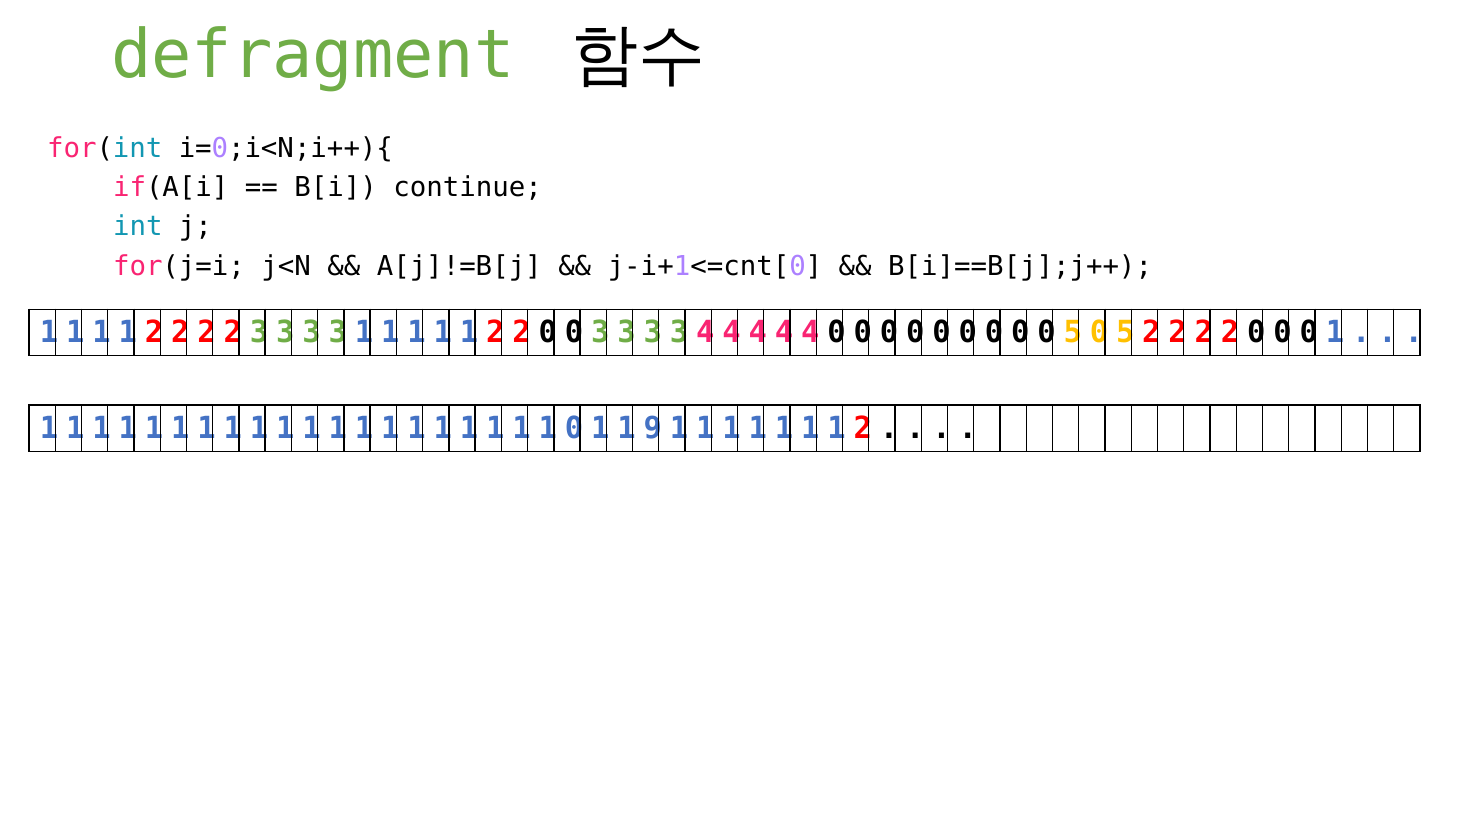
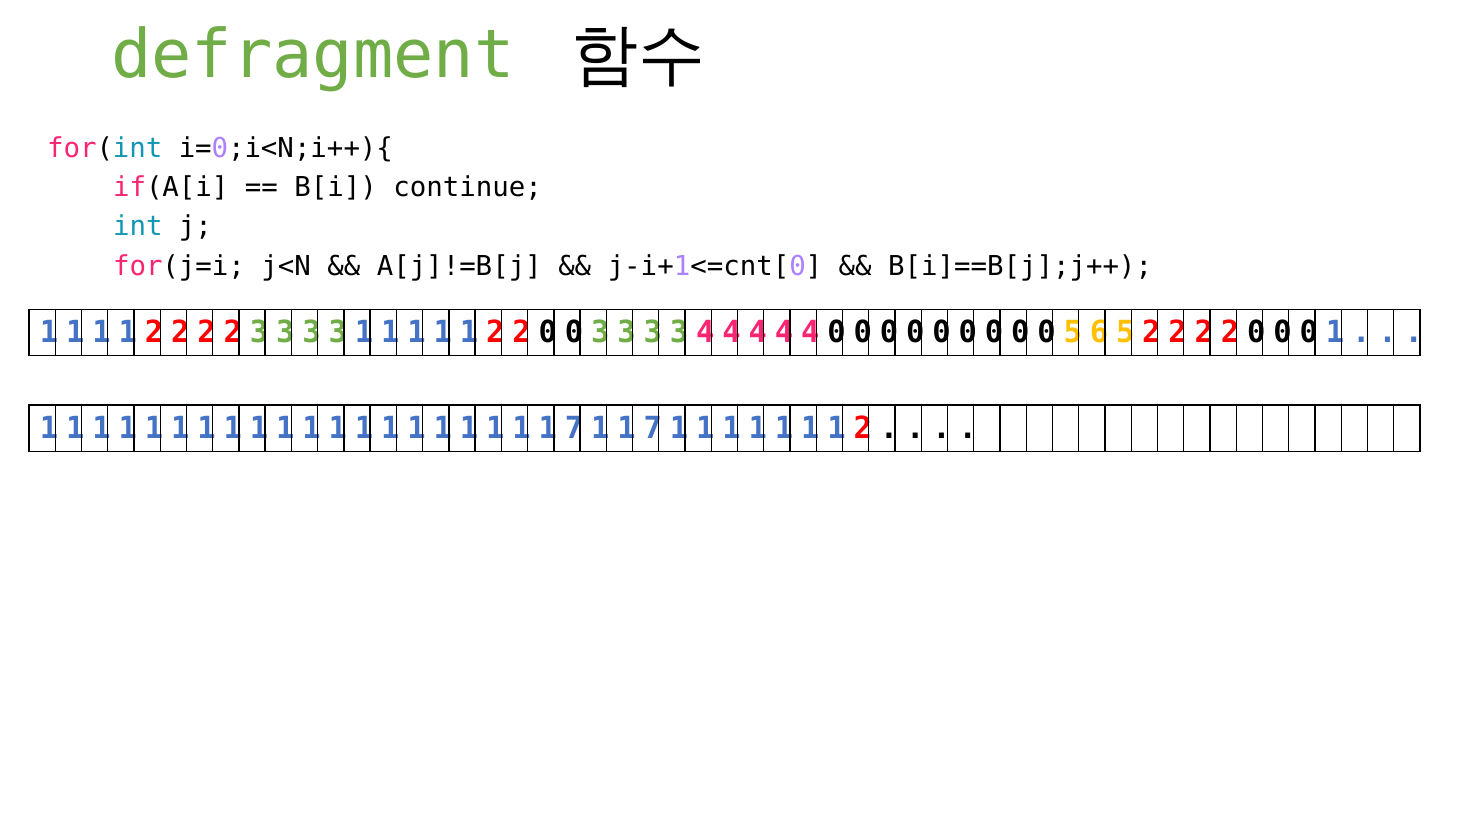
5 0: 0 -> 6
1 1 1 0: 0 -> 7
9 at (653, 429): 9 -> 7
